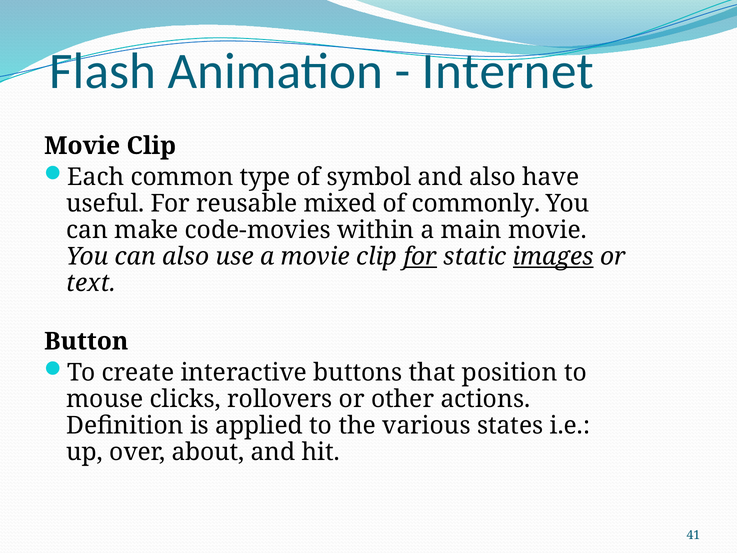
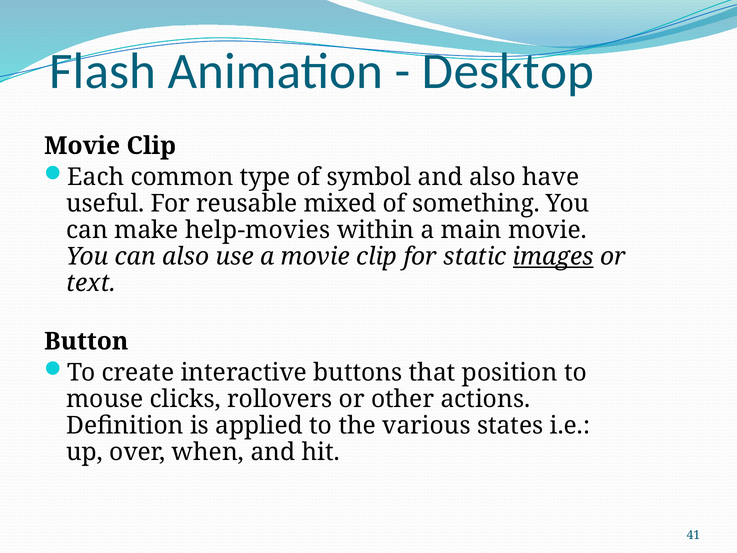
Internet: Internet -> Desktop
commonly: commonly -> something
code-movies: code-movies -> help-movies
for at (420, 257) underline: present -> none
about: about -> when
